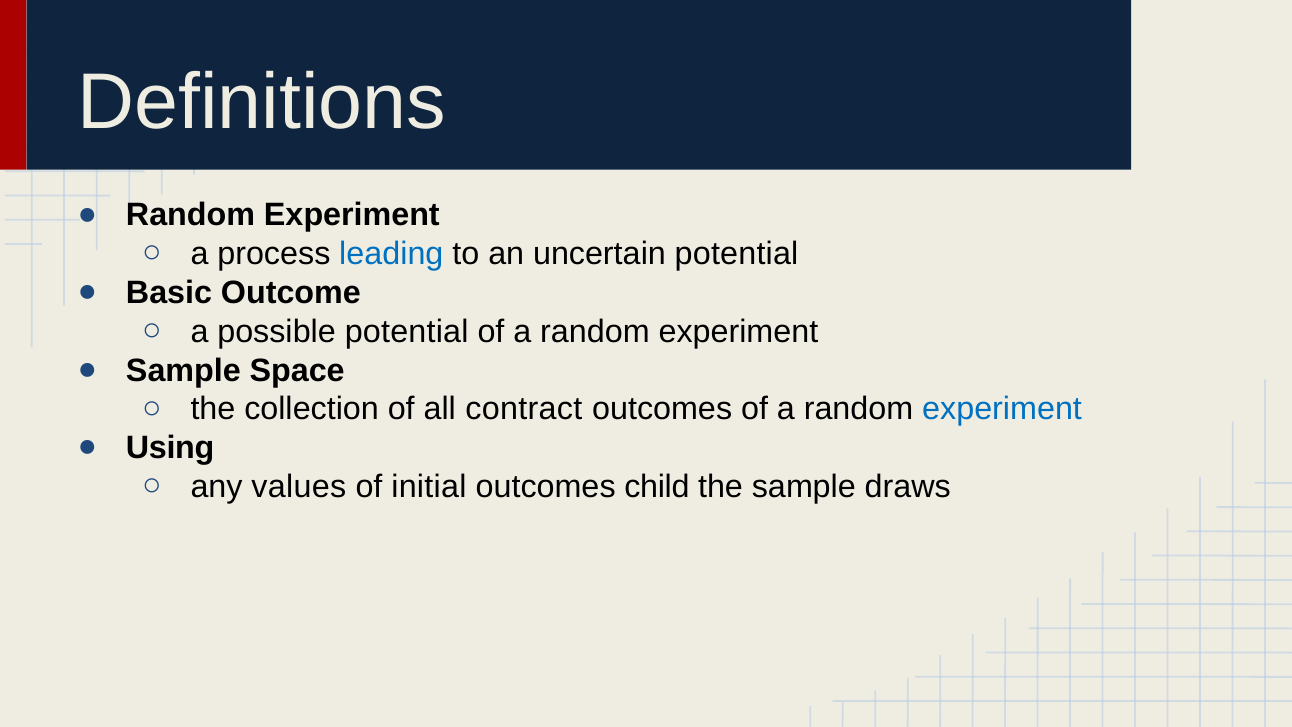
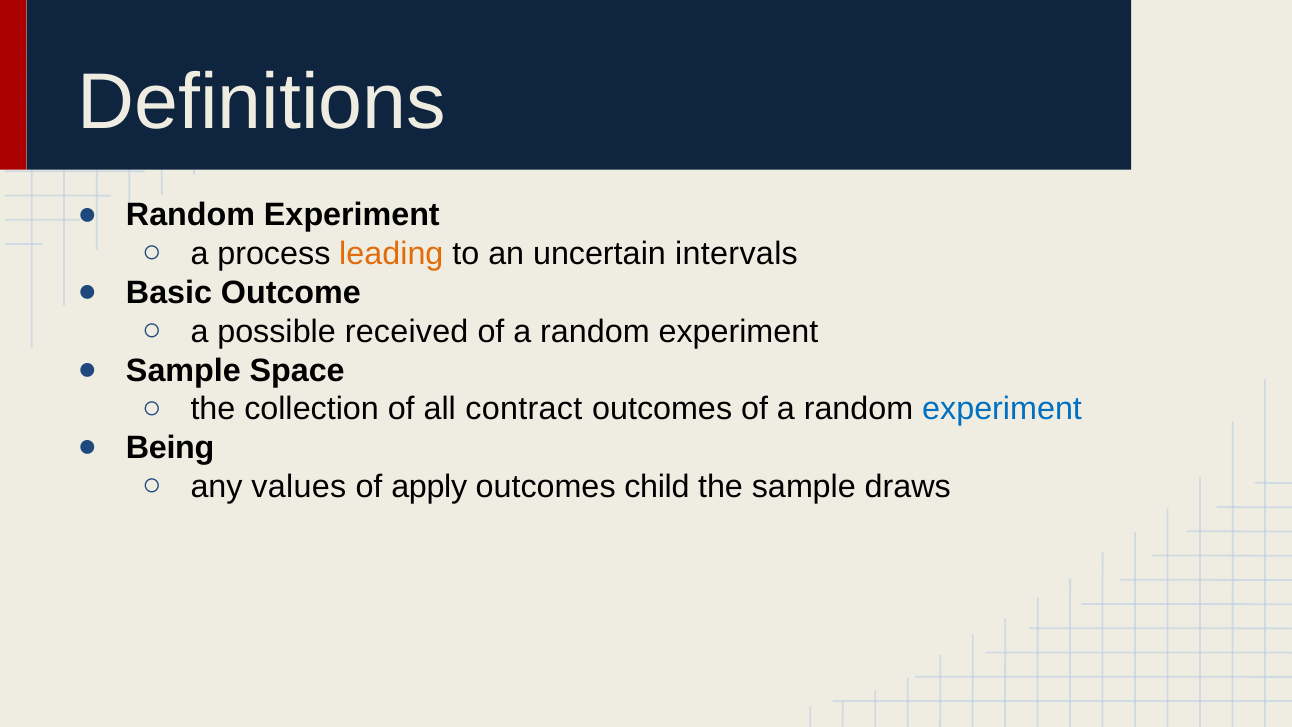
leading colour: blue -> orange
uncertain potential: potential -> intervals
possible potential: potential -> received
Using: Using -> Being
initial: initial -> apply
